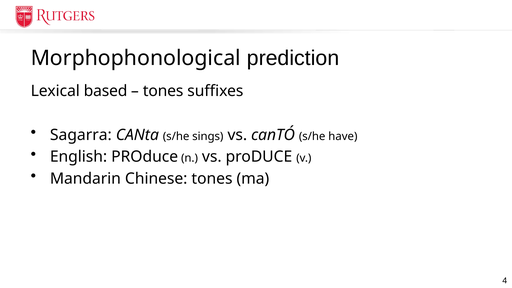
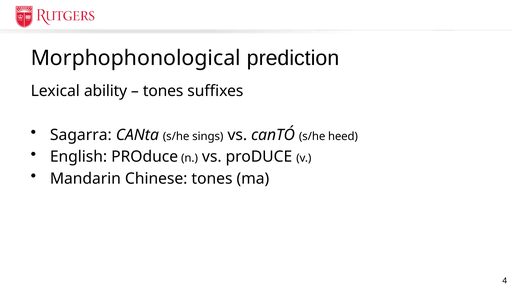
based: based -> ability
have: have -> heed
